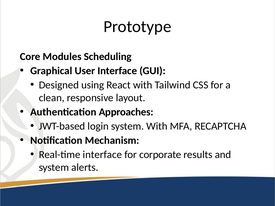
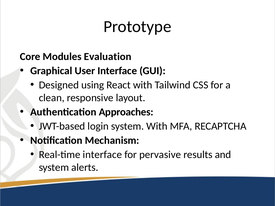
Scheduling: Scheduling -> Evaluation
corporate: corporate -> pervasive
